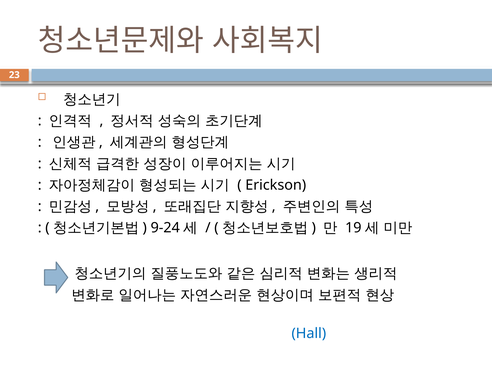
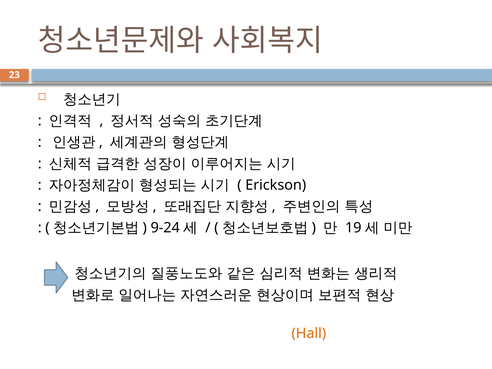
Hall colour: blue -> orange
